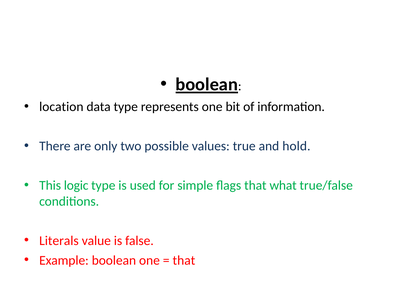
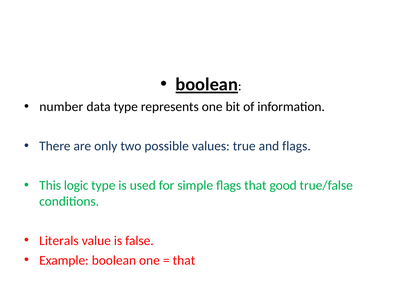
location: location -> number
and hold: hold -> flags
what: what -> good
